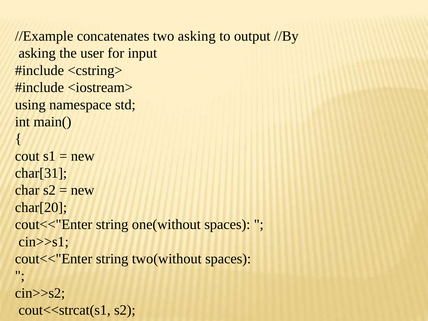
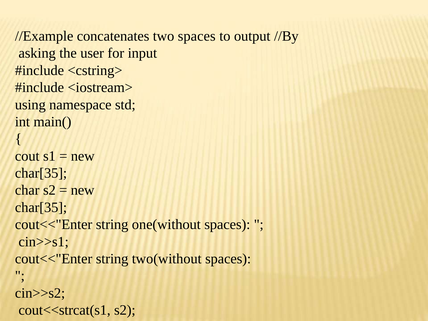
two asking: asking -> spaces
char[31 at (41, 173): char[31 -> char[35
char[20 at (41, 207): char[20 -> char[35
